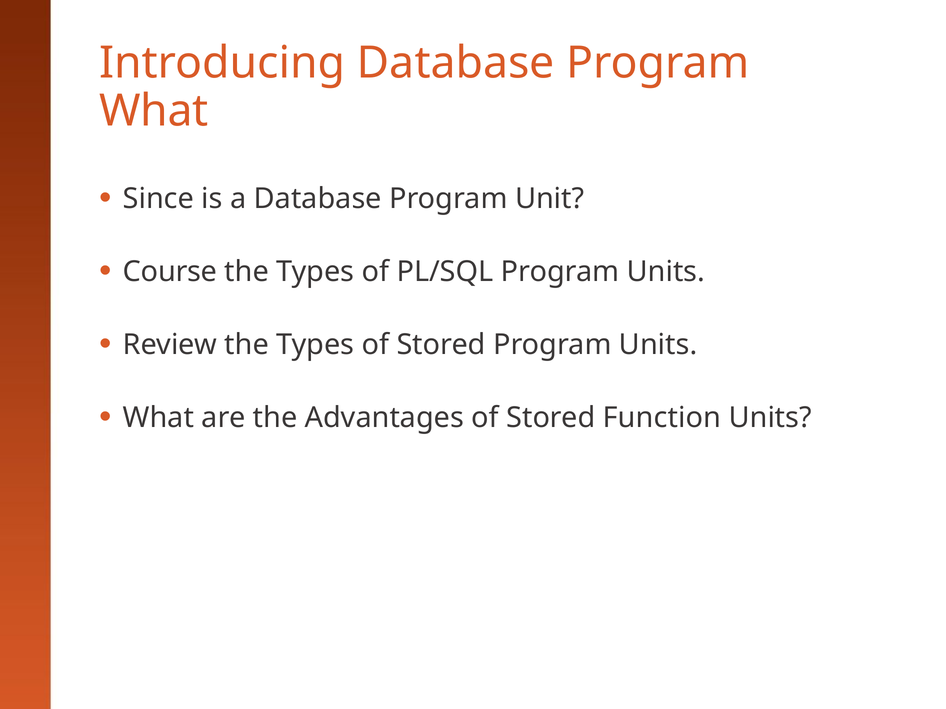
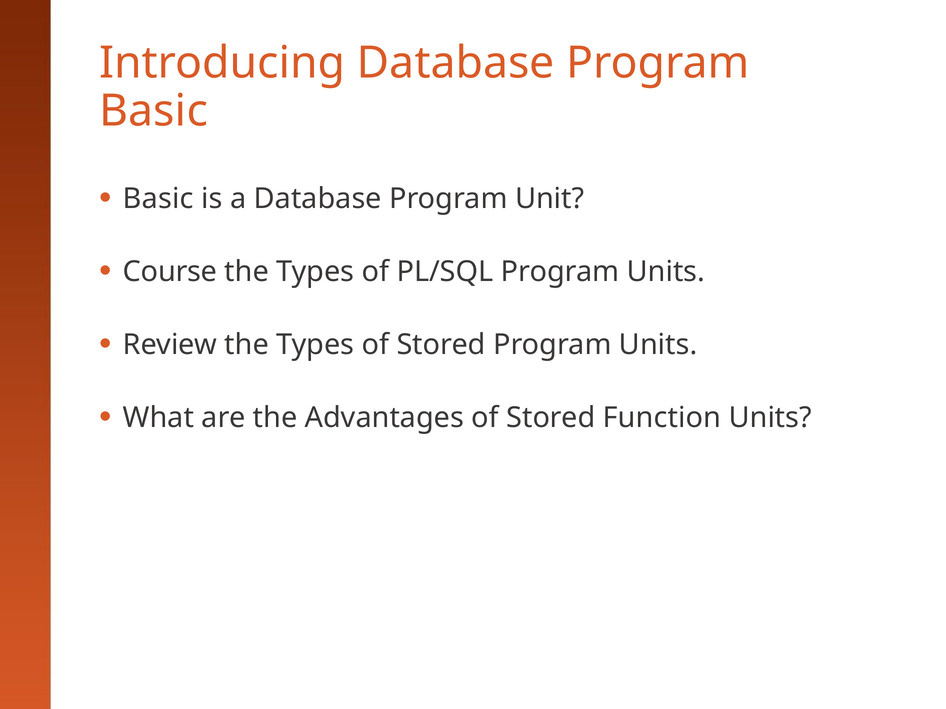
What at (154, 111): What -> Basic
Since at (158, 199): Since -> Basic
